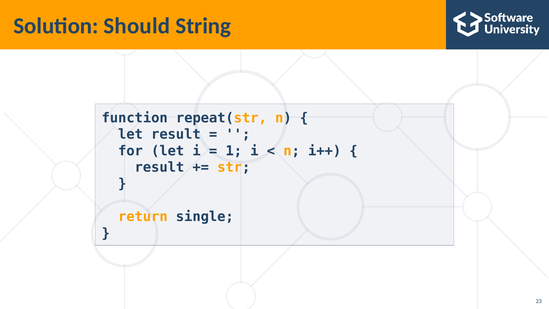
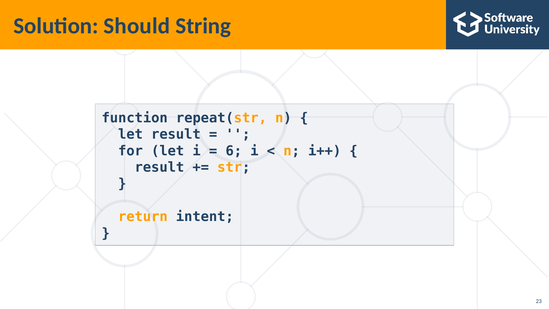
1: 1 -> 6
single: single -> intent
